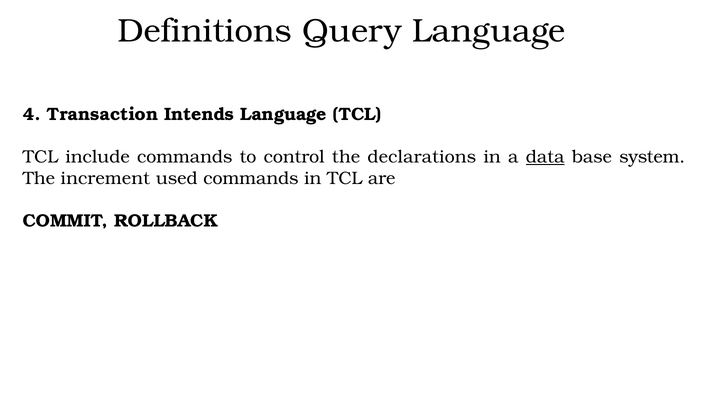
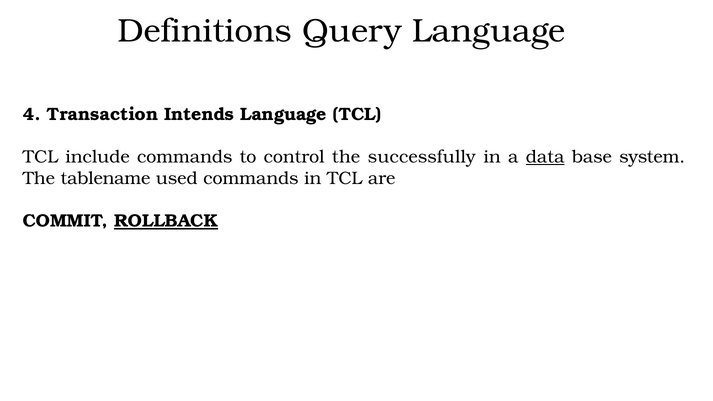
declarations: declarations -> successfully
increment: increment -> tablename
ROLLBACK underline: none -> present
